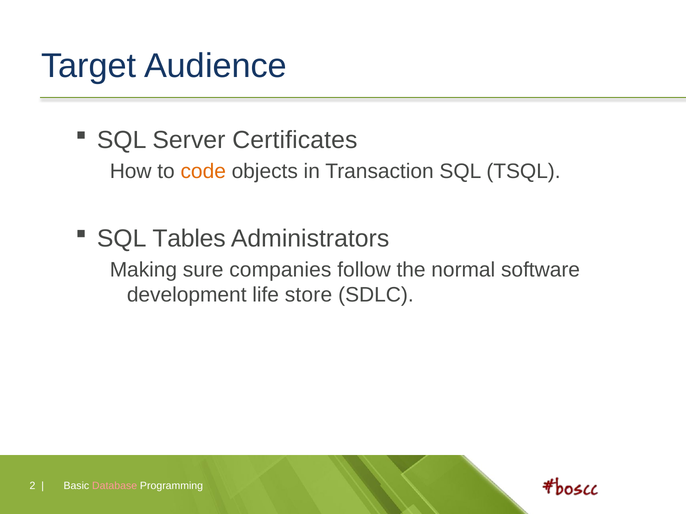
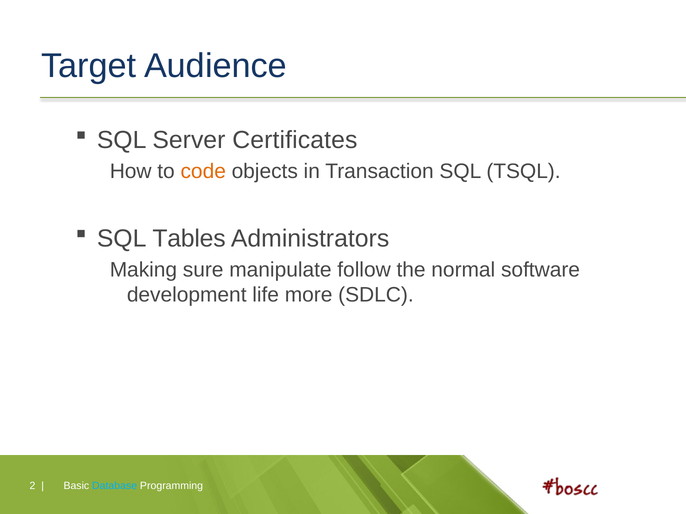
companies: companies -> manipulate
store: store -> more
Database colour: pink -> light blue
